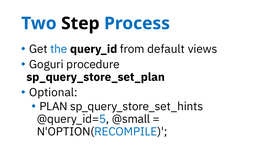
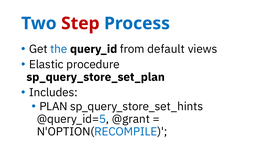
Step colour: black -> red
Goguri: Goguri -> Elastic
Optional: Optional -> Includes
@small: @small -> @grant
